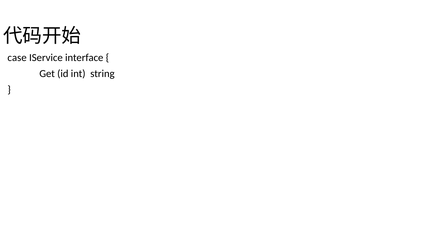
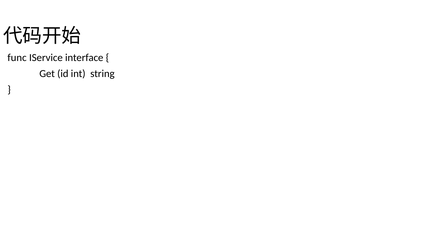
case: case -> func
